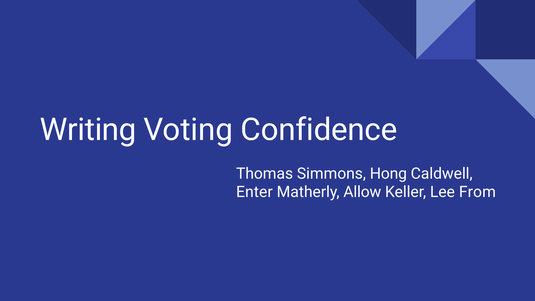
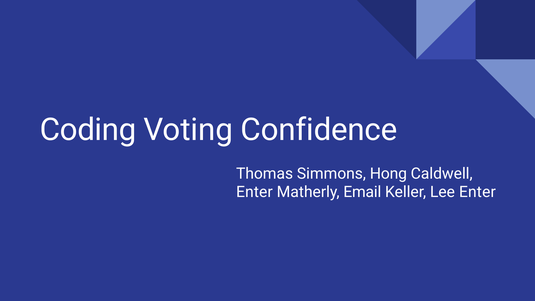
Writing: Writing -> Coding
Allow: Allow -> Email
Lee From: From -> Enter
